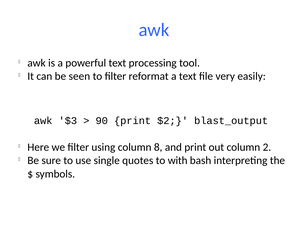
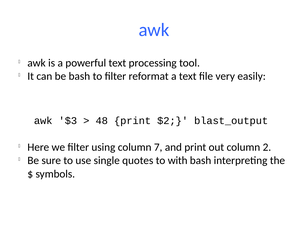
be seen: seen -> bash
90: 90 -> 48
8: 8 -> 7
